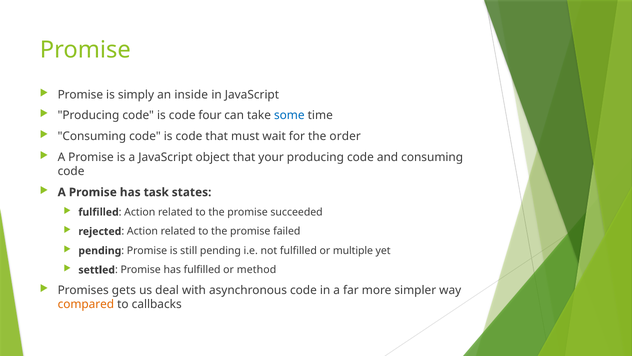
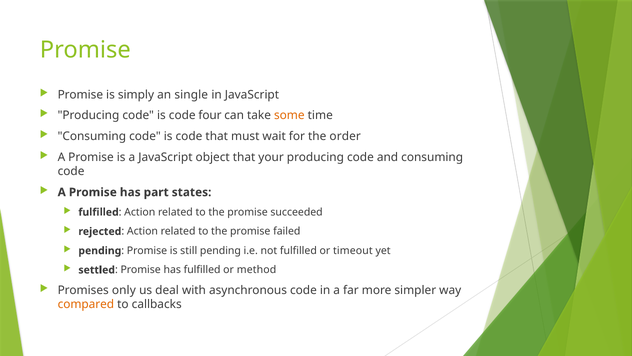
inside: inside -> single
some colour: blue -> orange
task: task -> part
multiple: multiple -> timeout
gets: gets -> only
